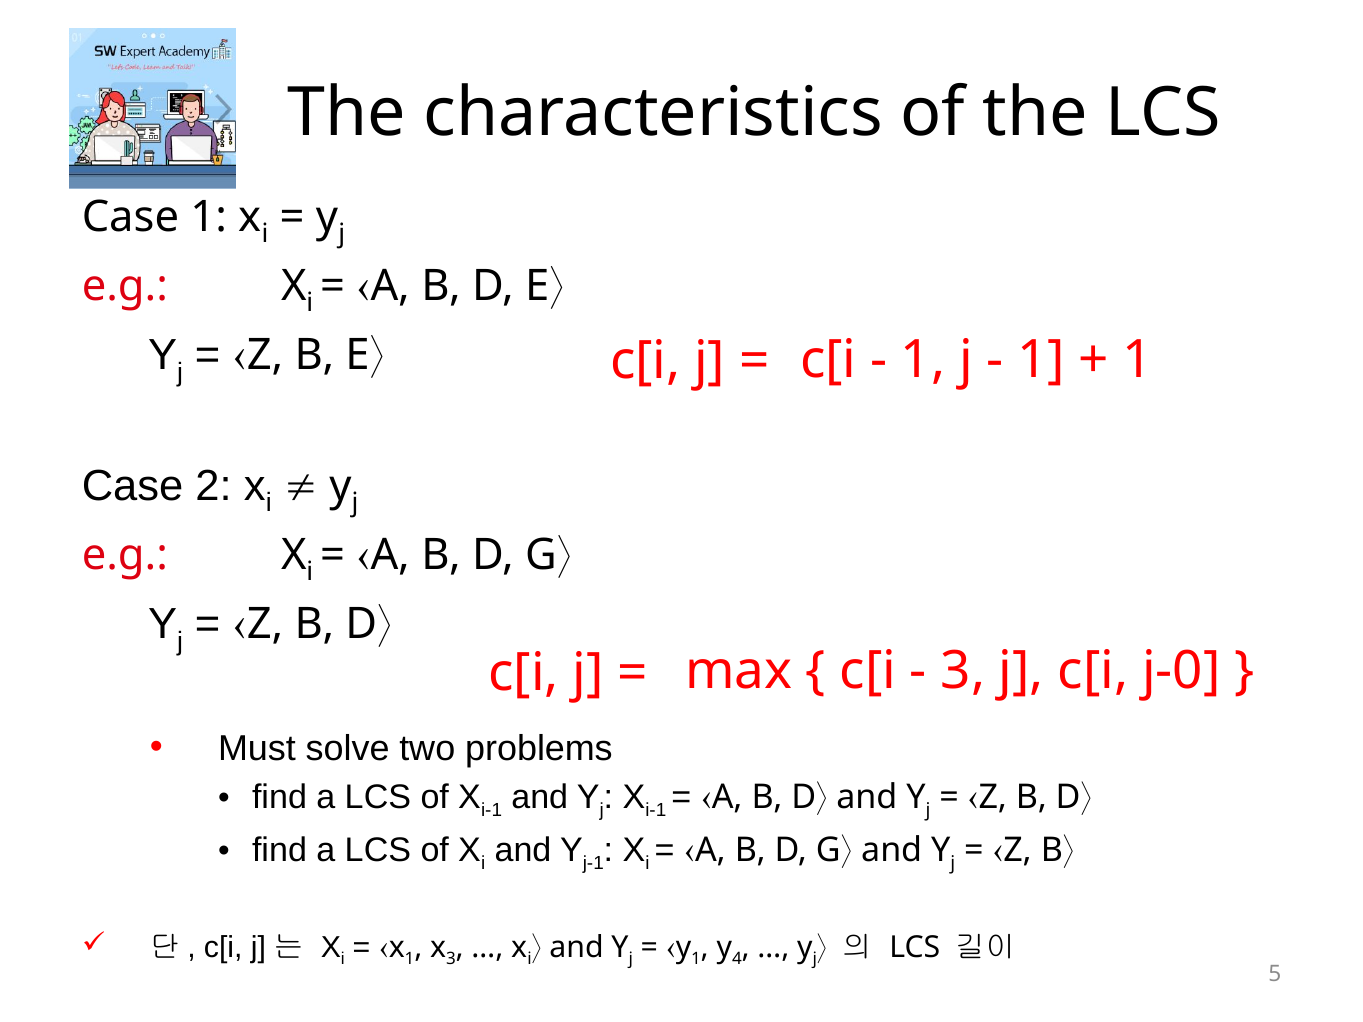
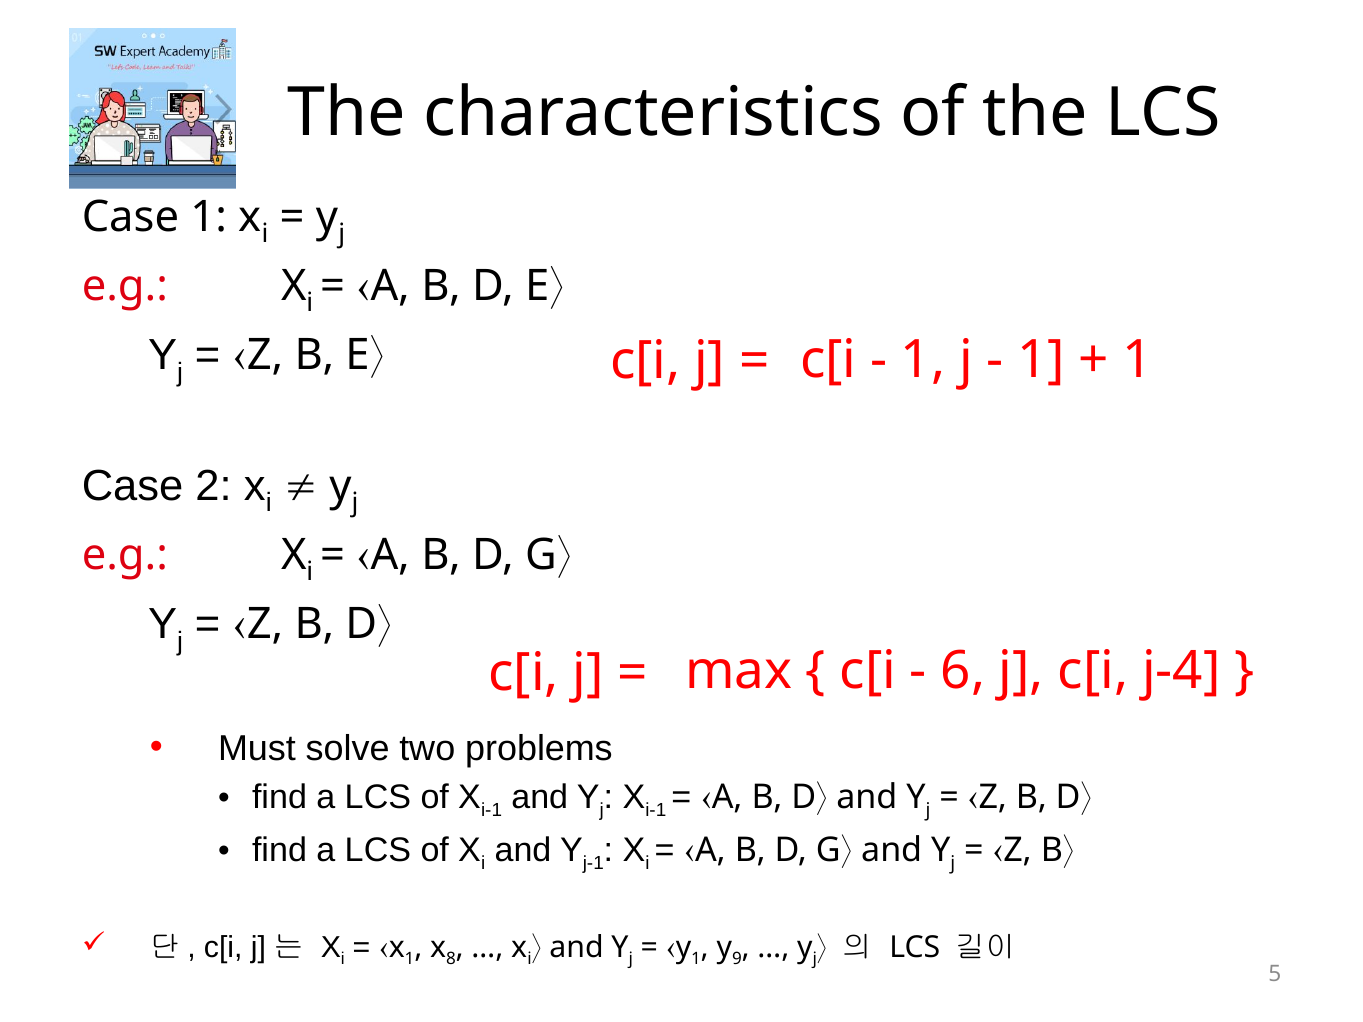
3 at (963, 671): 3 -> 6
j-0: j-0 -> j-4
3 at (451, 959): 3 -> 8
4: 4 -> 9
